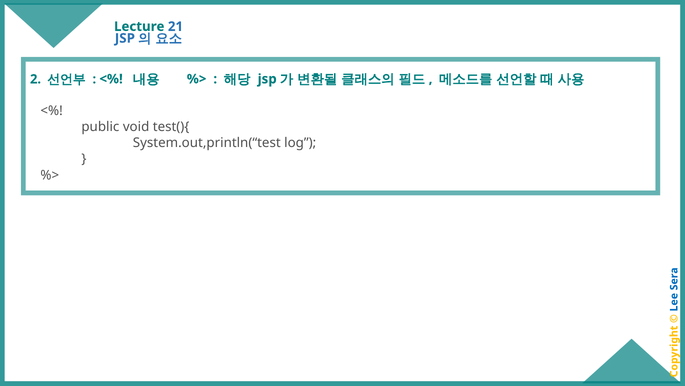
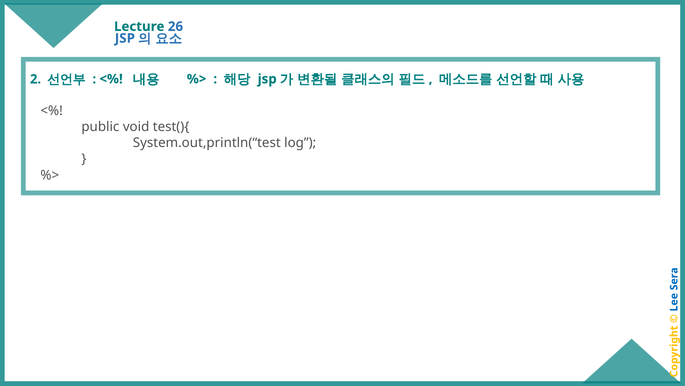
21: 21 -> 26
